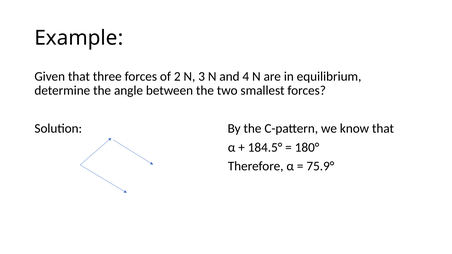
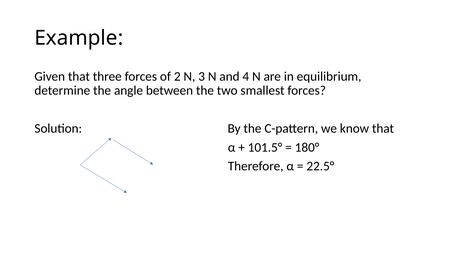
184.5°: 184.5° -> 101.5°
75.9°: 75.9° -> 22.5°
